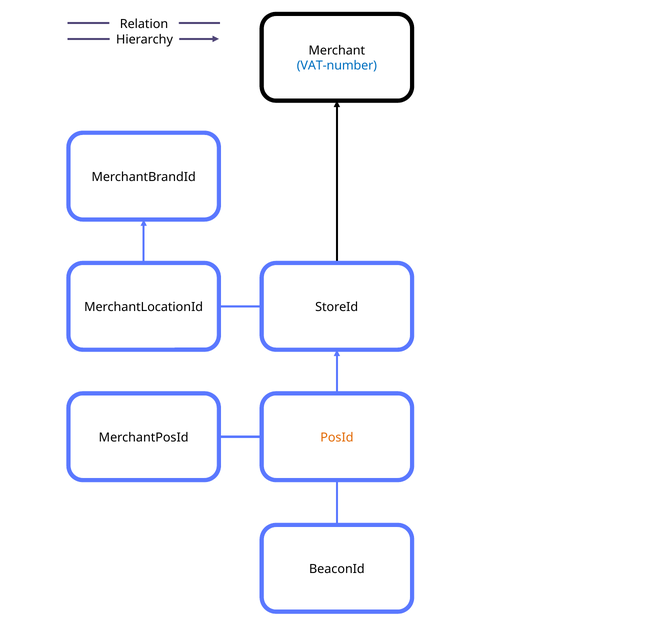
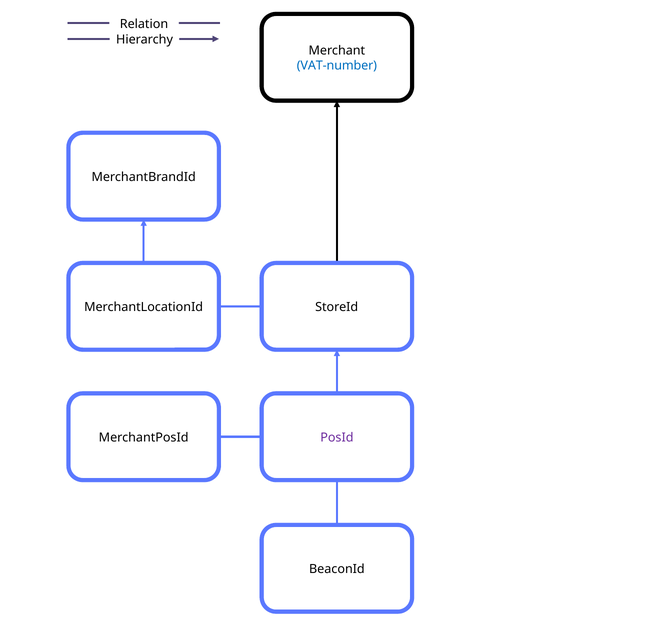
PosId colour: orange -> purple
